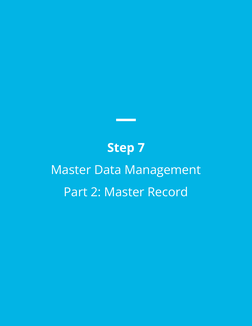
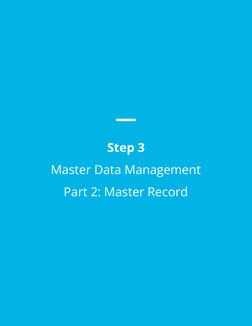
7: 7 -> 3
